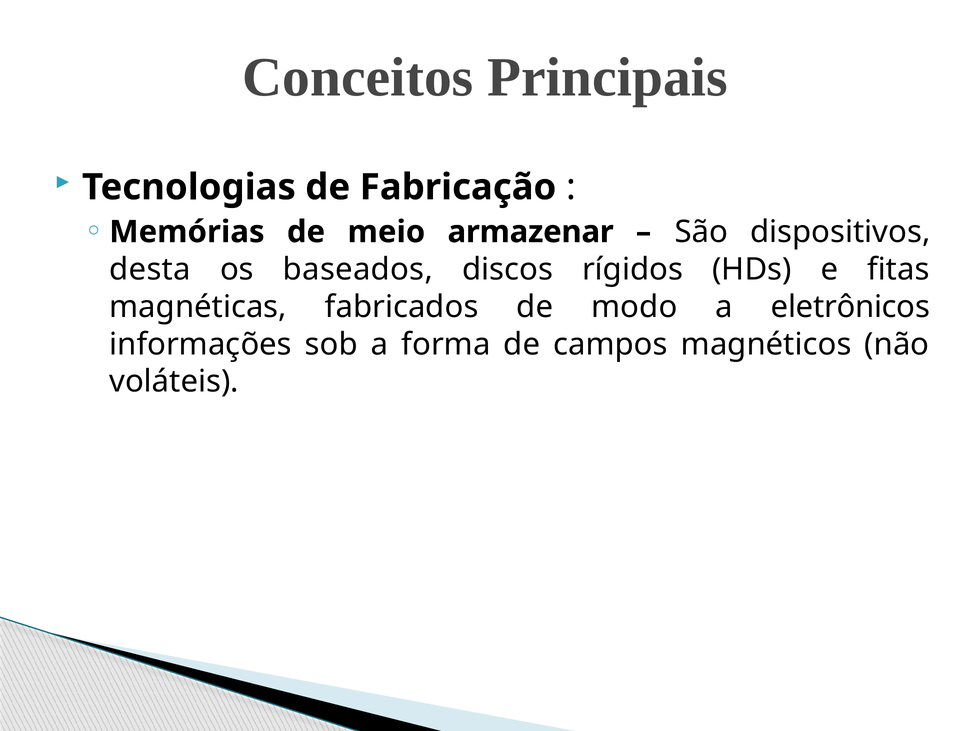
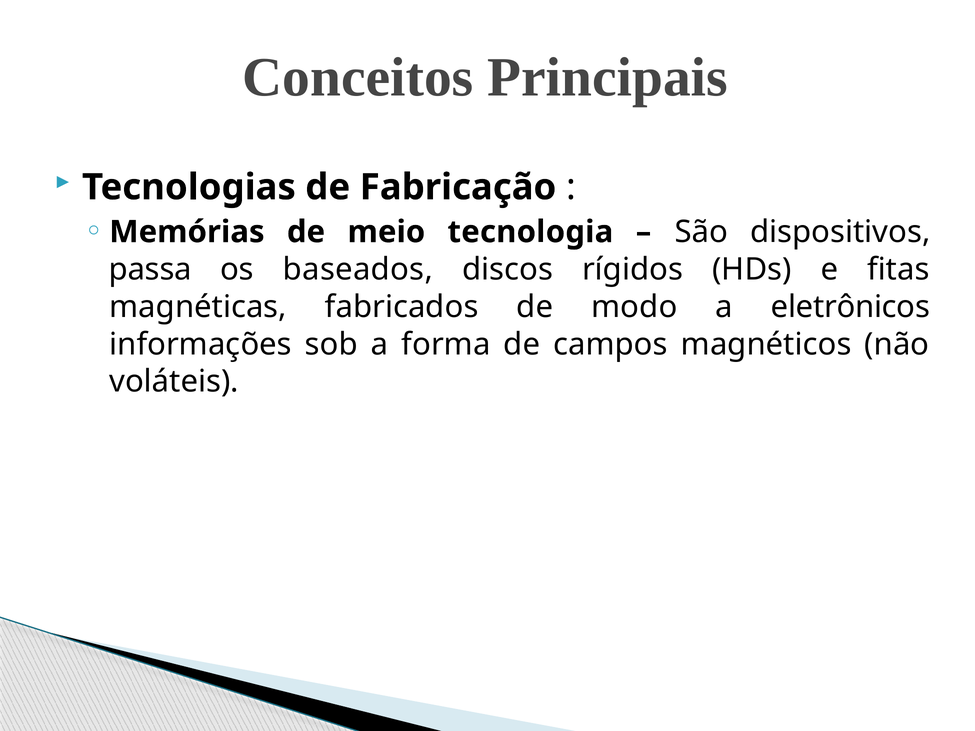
armazenar: armazenar -> tecnologia
desta: desta -> passa
